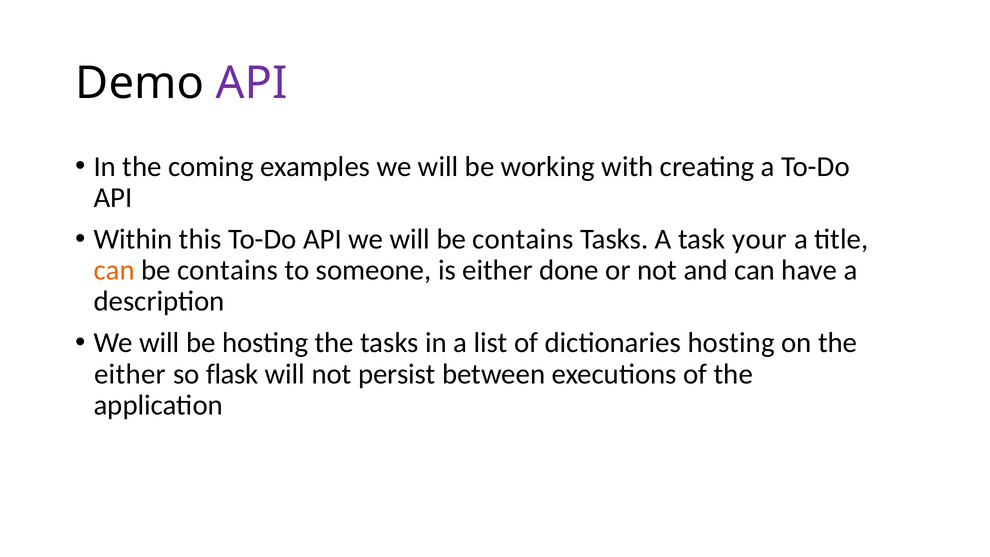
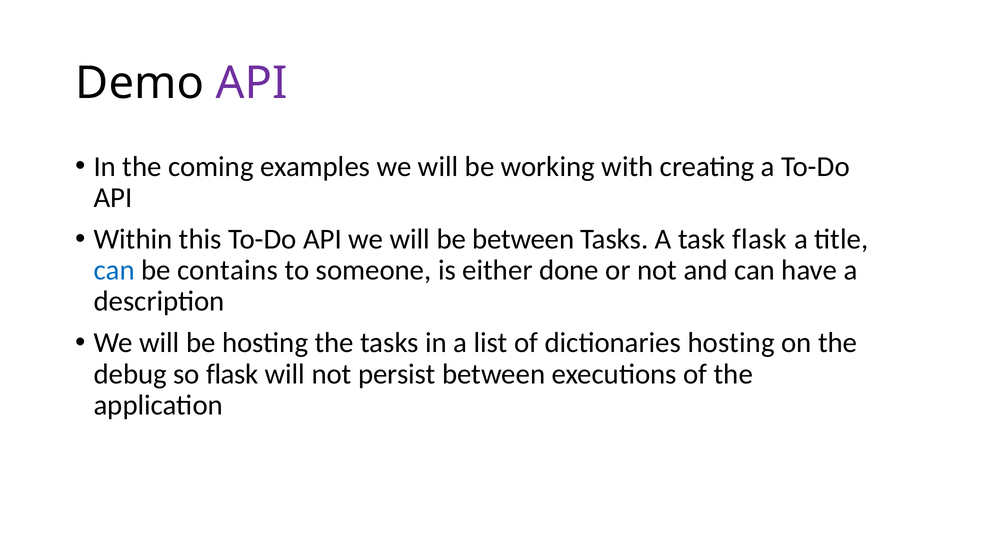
will be contains: contains -> between
task your: your -> flask
can at (114, 270) colour: orange -> blue
either at (130, 374): either -> debug
